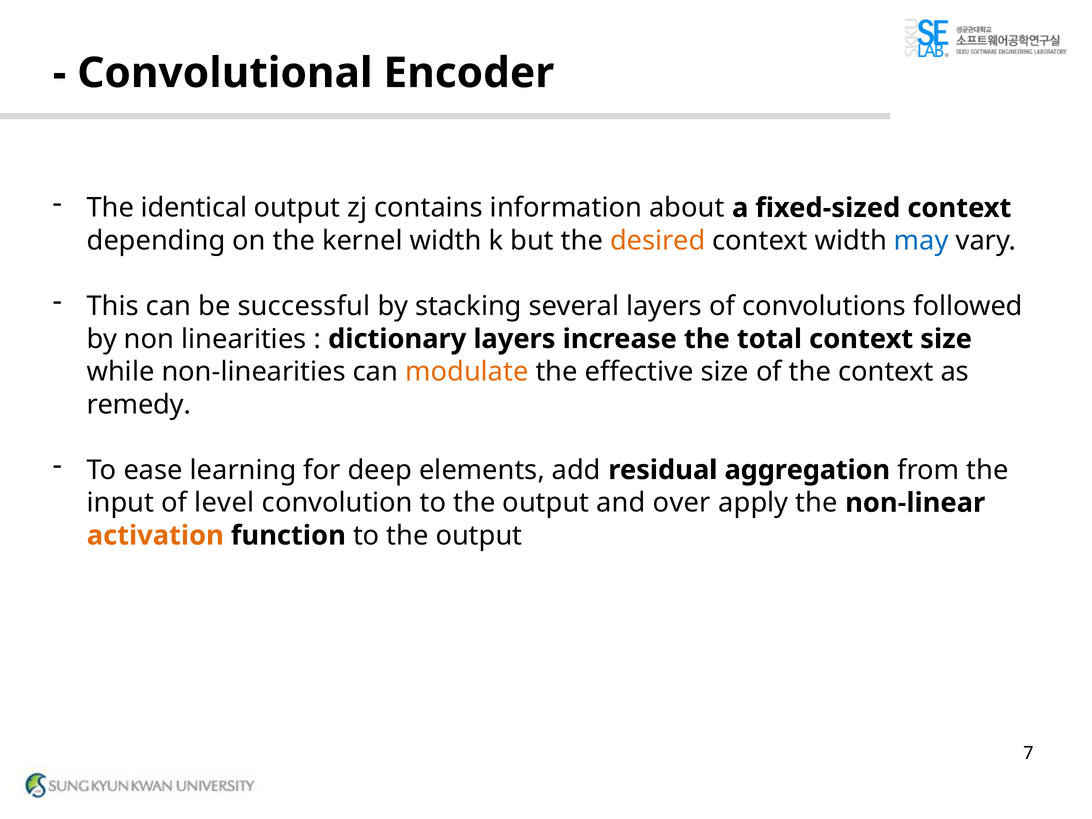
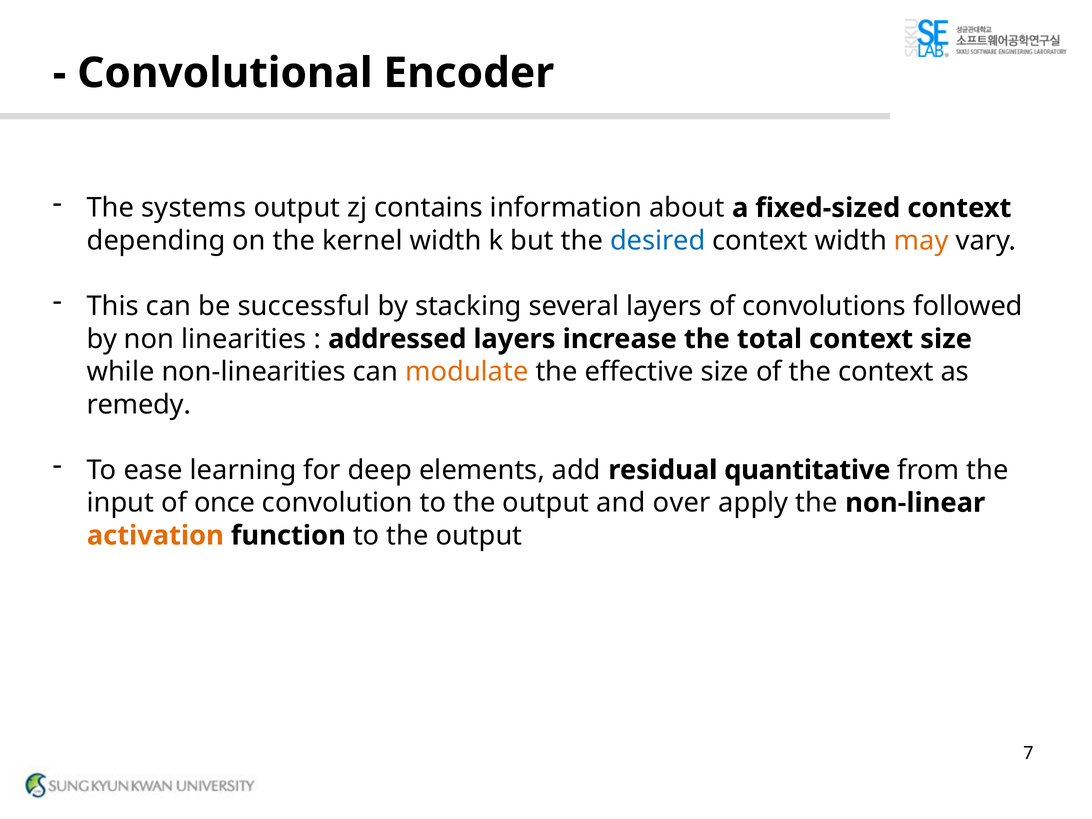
identical: identical -> systems
desired colour: orange -> blue
may colour: blue -> orange
dictionary: dictionary -> addressed
aggregation: aggregation -> quantitative
level: level -> once
